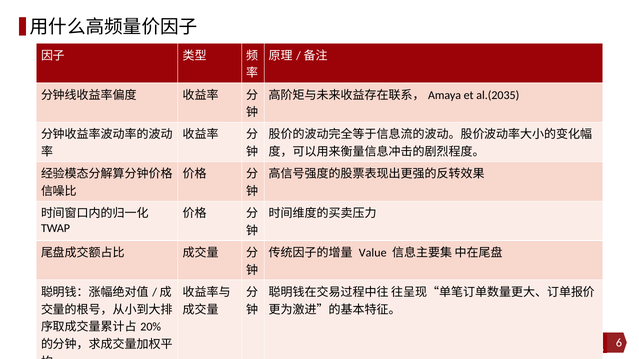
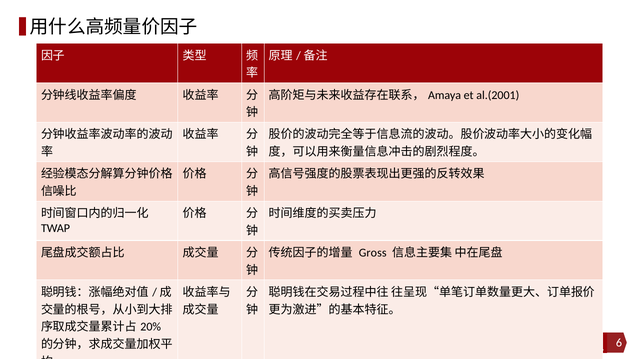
al.(2035: al.(2035 -> al.(2001
Value: Value -> Gross
